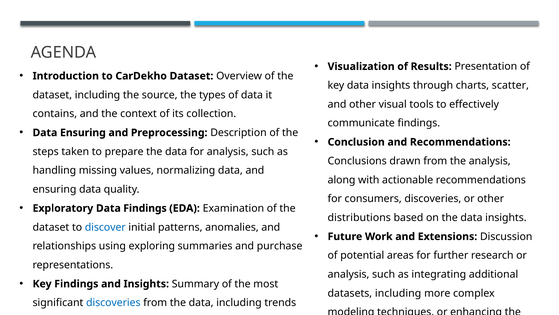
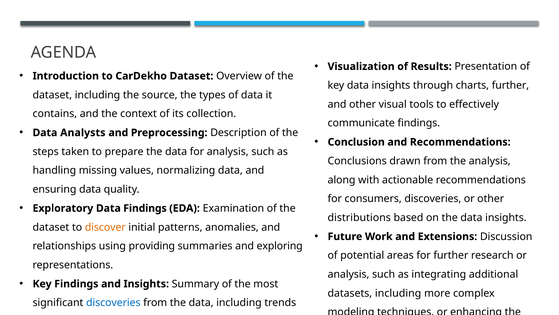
charts scatter: scatter -> further
Data Ensuring: Ensuring -> Analysts
discover colour: blue -> orange
exploring: exploring -> providing
purchase: purchase -> exploring
